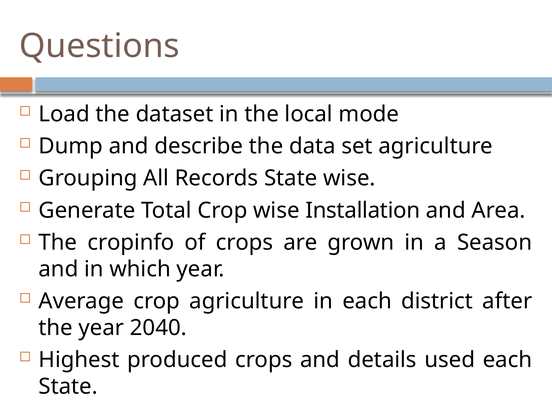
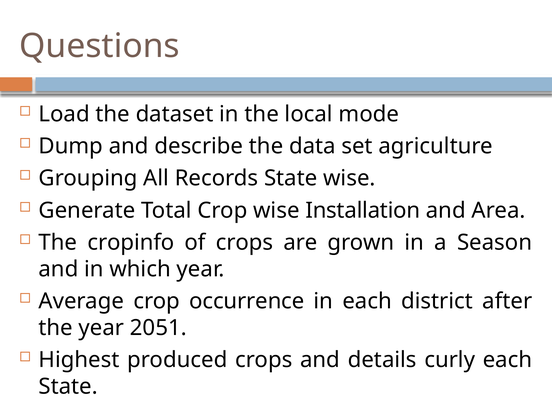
crop agriculture: agriculture -> occurrence
2040: 2040 -> 2051
used: used -> curly
